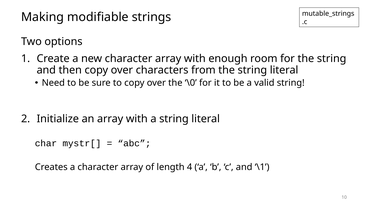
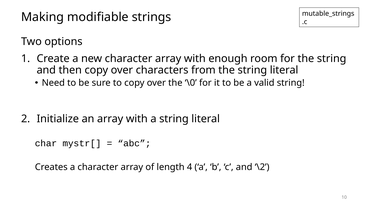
\1: \1 -> \2
